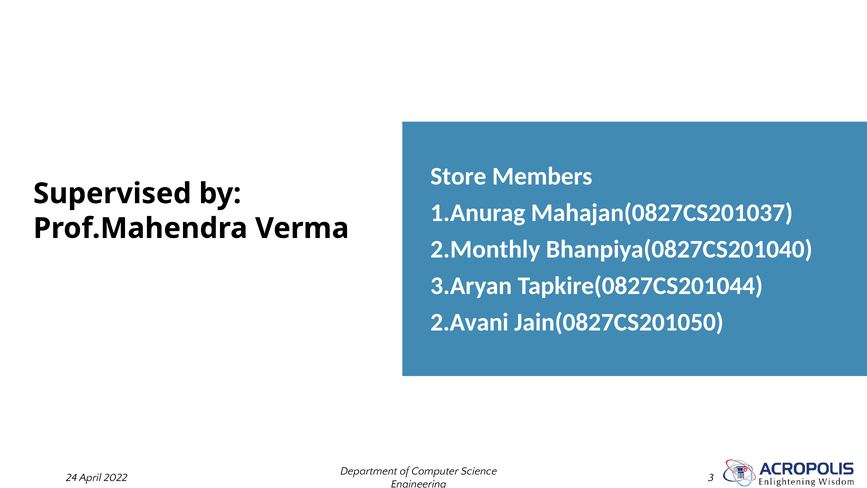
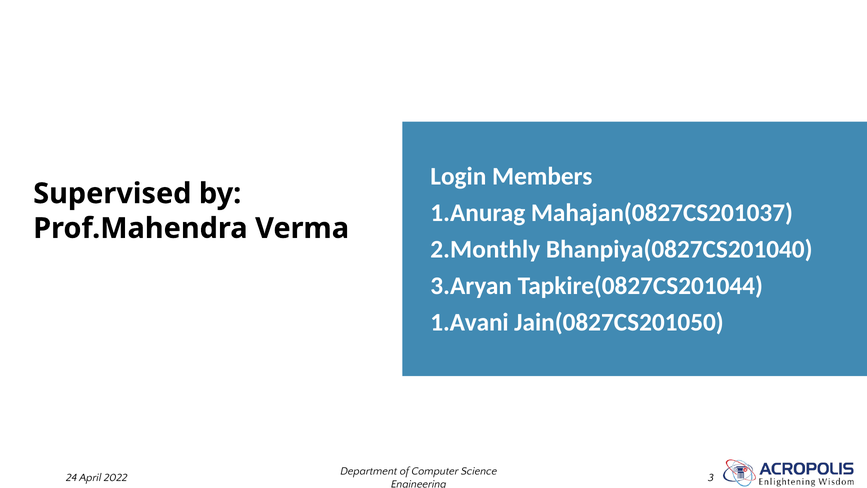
Store: Store -> Login
2.Avani: 2.Avani -> 1.Avani
